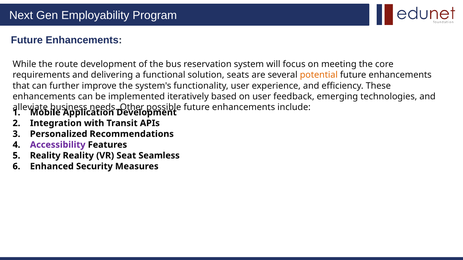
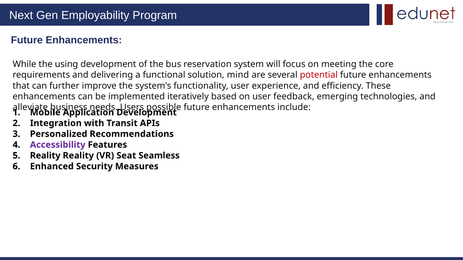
route: route -> using
seats: seats -> mind
potential colour: orange -> red
Other: Other -> Users
